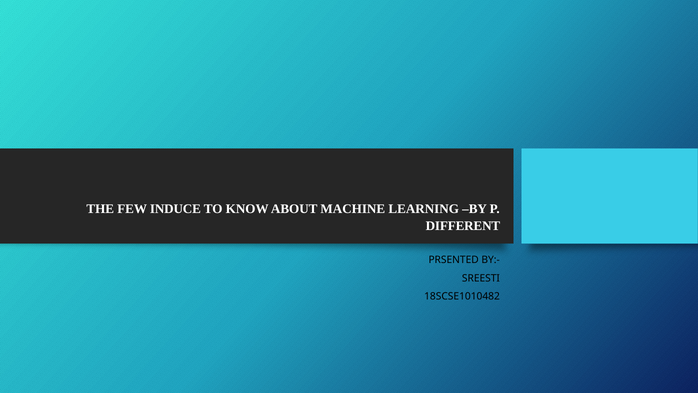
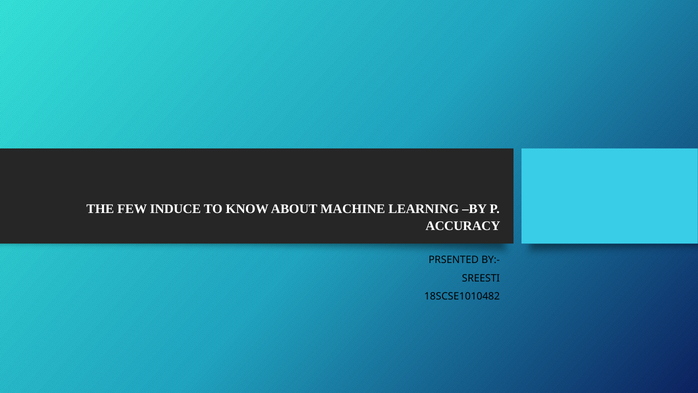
DIFFERENT: DIFFERENT -> ACCURACY
